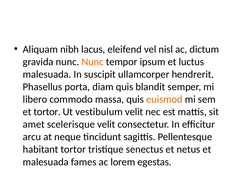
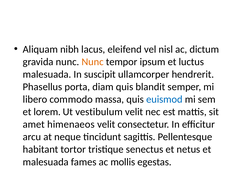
euismod colour: orange -> blue
et tortor: tortor -> lorem
scelerisque: scelerisque -> himenaeos
lorem: lorem -> mollis
